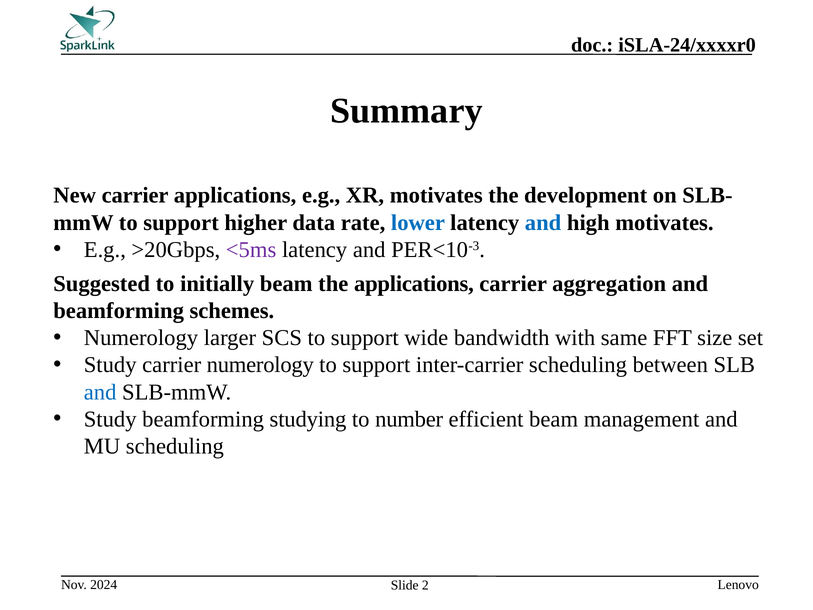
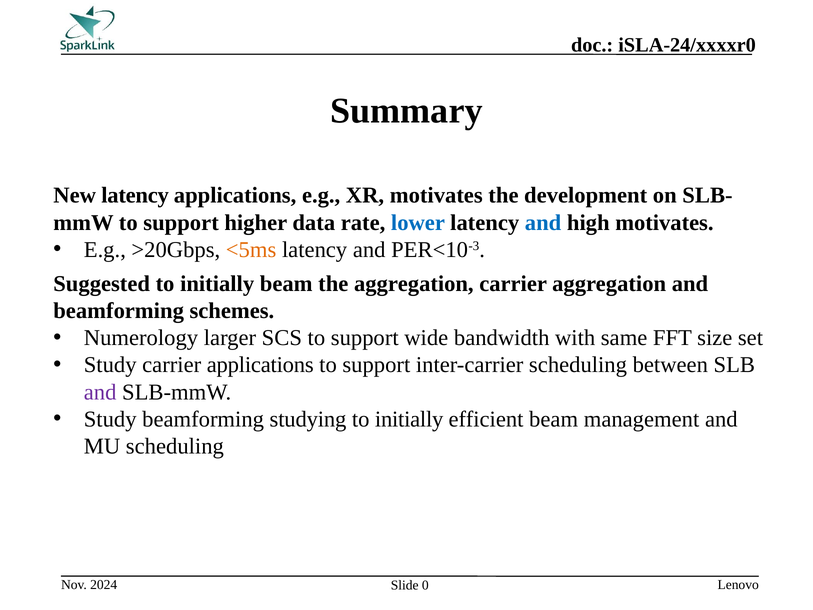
New carrier: carrier -> latency
<5ms colour: purple -> orange
the applications: applications -> aggregation
carrier numerology: numerology -> applications
and at (100, 392) colour: blue -> purple
number at (409, 419): number -> initially
2: 2 -> 0
